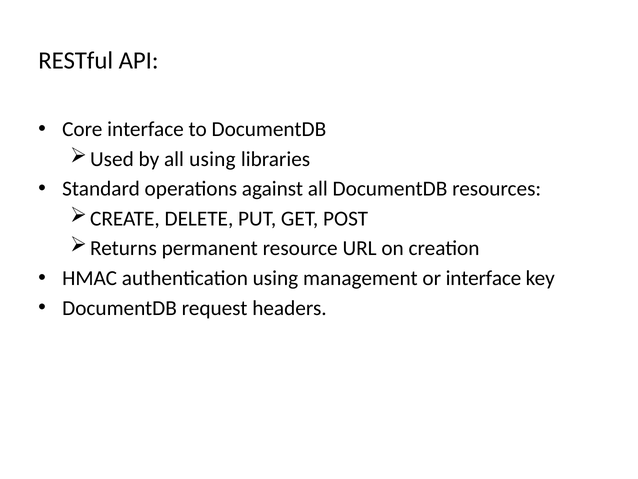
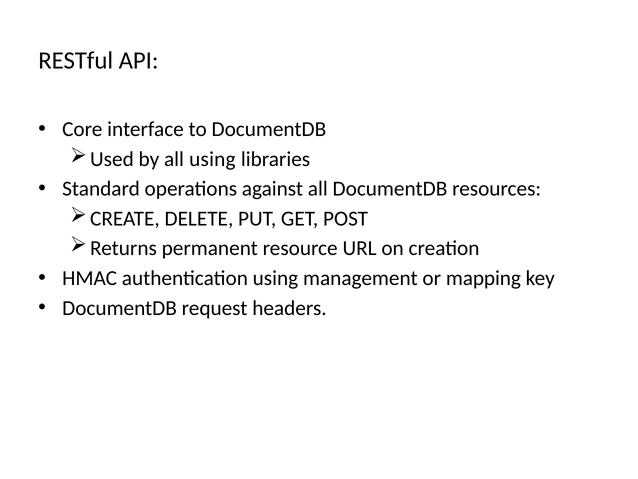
or interface: interface -> mapping
